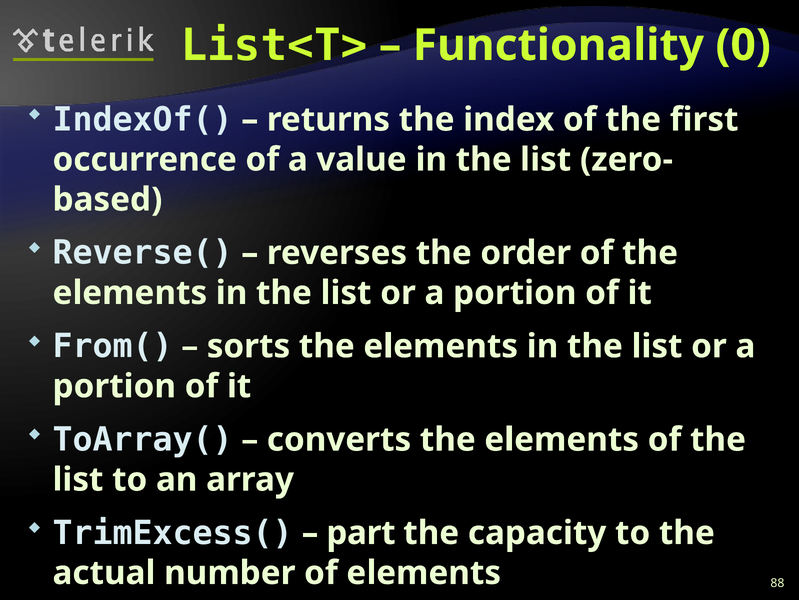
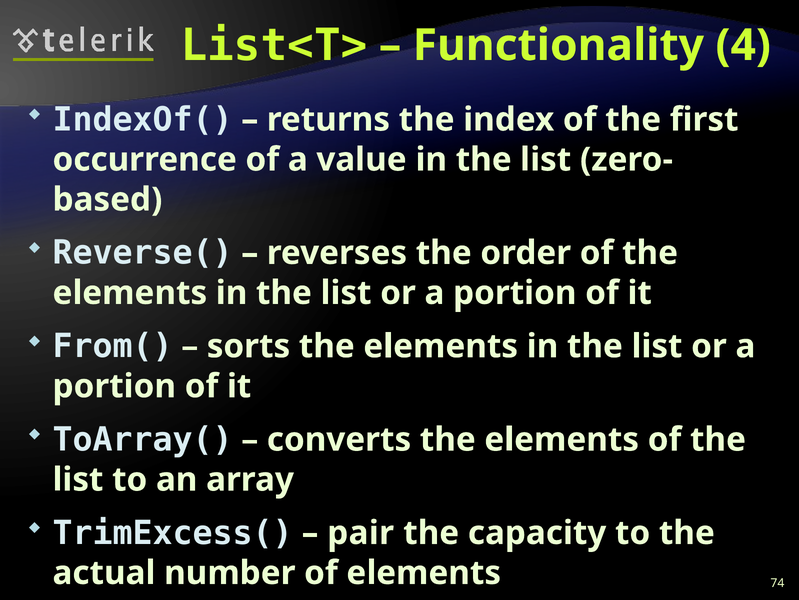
0: 0 -> 4
part: part -> pair
88: 88 -> 74
